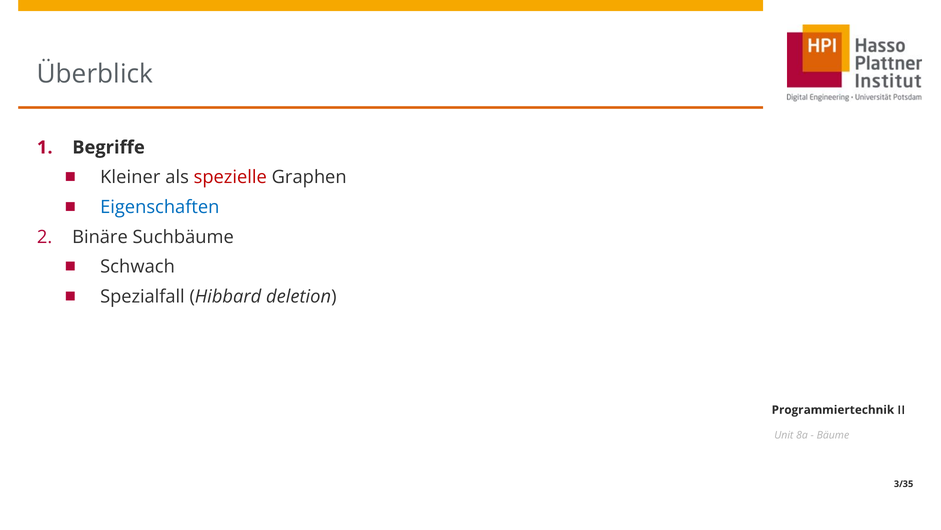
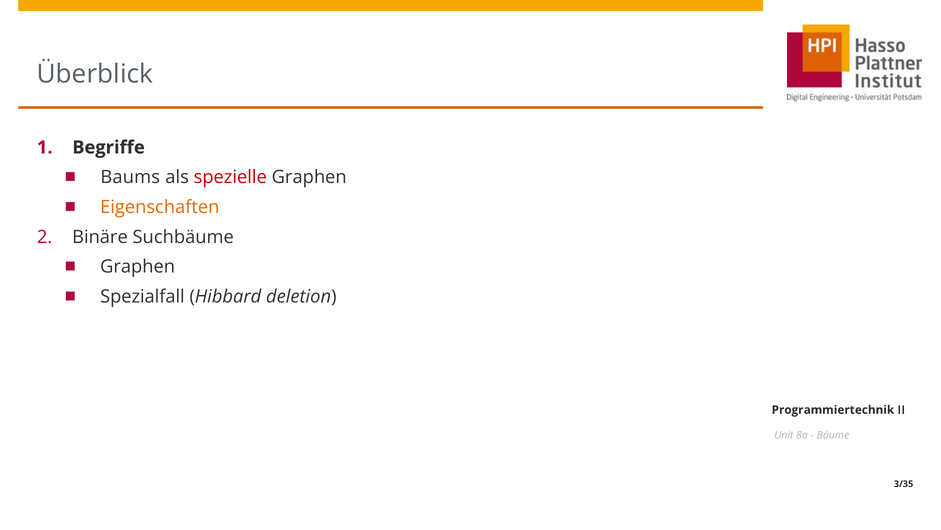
Kleiner: Kleiner -> Baums
Eigenschaften colour: blue -> orange
Schwach at (138, 267): Schwach -> Graphen
